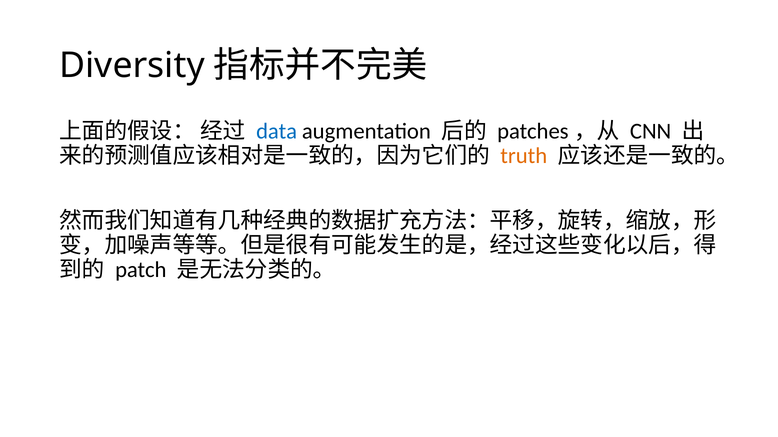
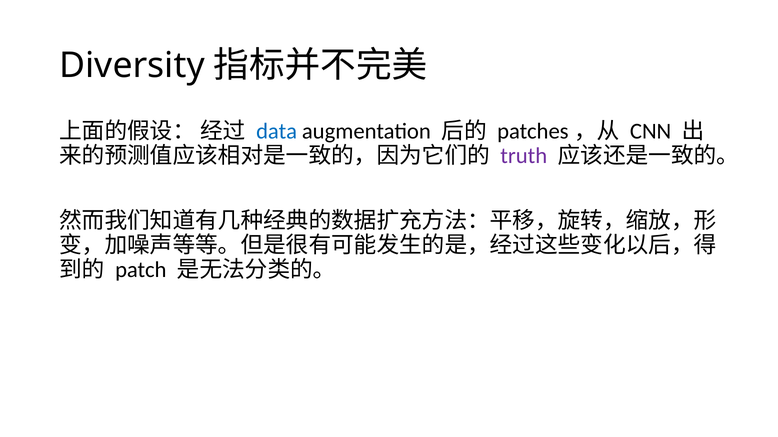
truth colour: orange -> purple
